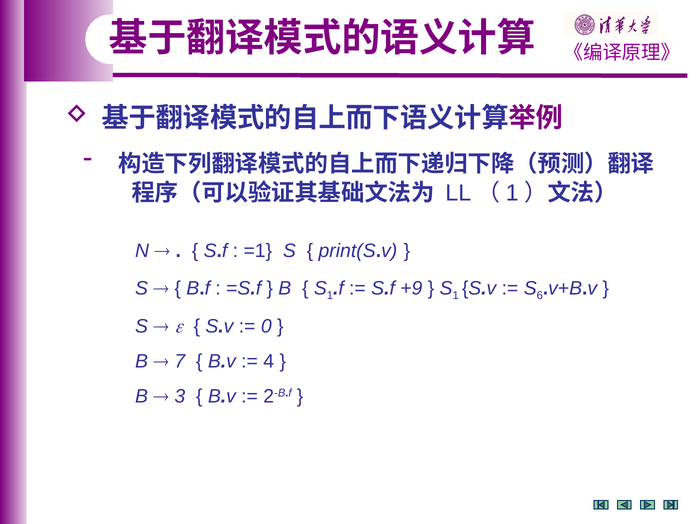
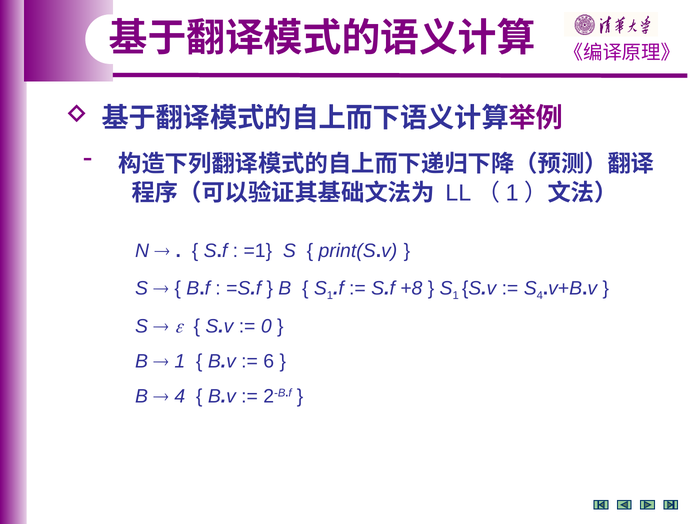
+9: +9 -> +8
S 6: 6 -> 4
7 at (180, 361): 7 -> 1
4: 4 -> 6
3 at (180, 396): 3 -> 4
